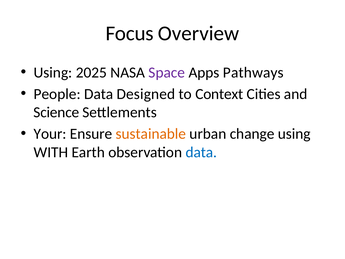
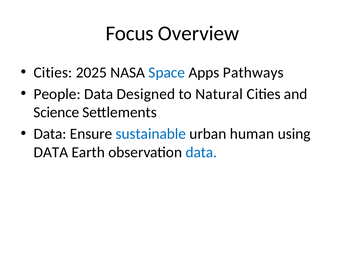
Using at (53, 72): Using -> Cities
Space colour: purple -> blue
Context: Context -> Natural
Your at (50, 134): Your -> Data
sustainable colour: orange -> blue
change: change -> human
WITH at (51, 152): WITH -> DATA
